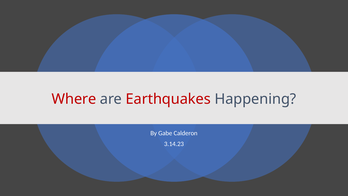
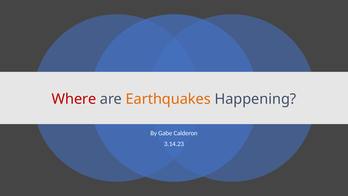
Earthquakes colour: red -> orange
